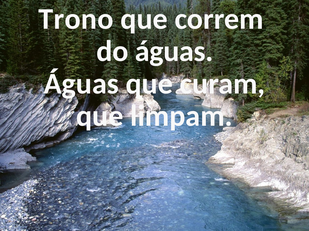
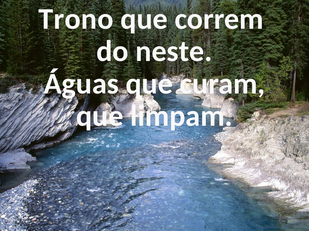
do águas: águas -> neste
